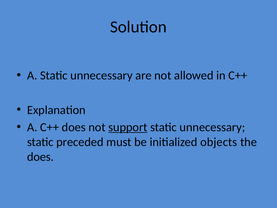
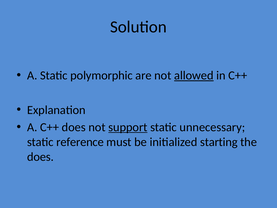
A Static unnecessary: unnecessary -> polymorphic
allowed underline: none -> present
preceded: preceded -> reference
objects: objects -> starting
